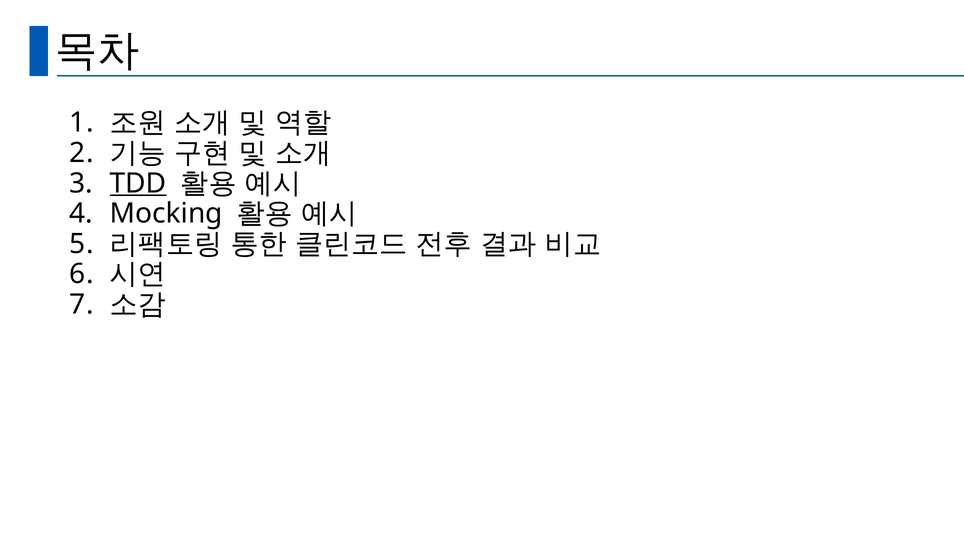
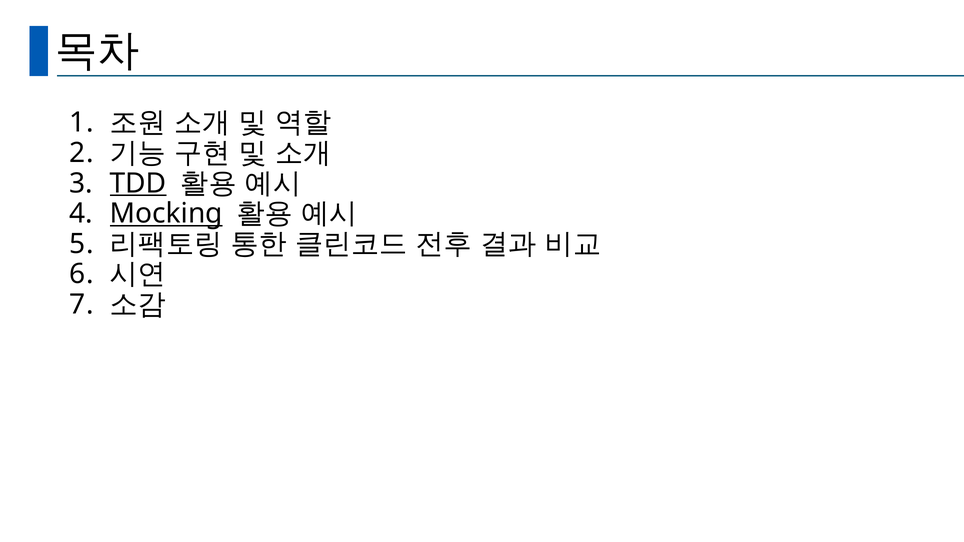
Mocking underline: none -> present
